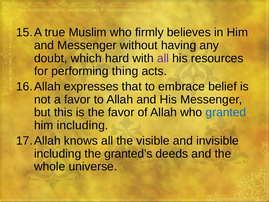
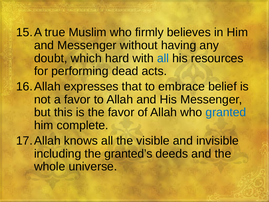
all at (163, 58) colour: purple -> blue
thing: thing -> dead
him including: including -> complete
